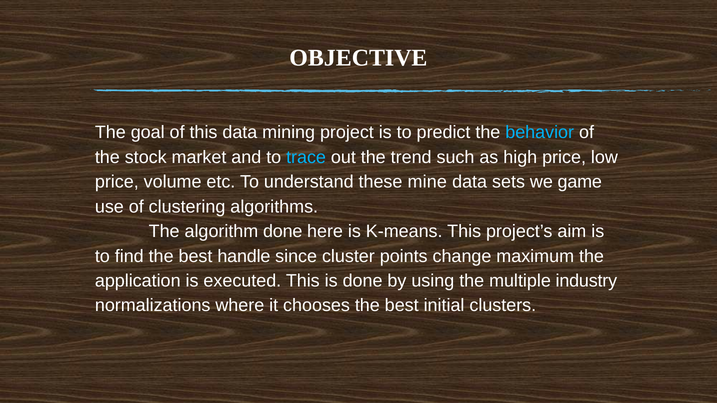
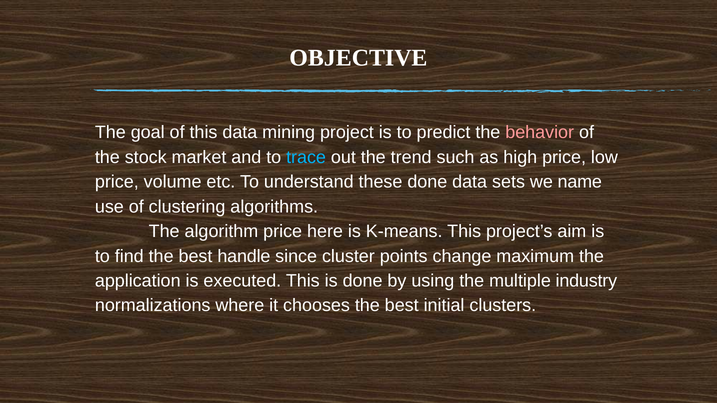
behavior colour: light blue -> pink
these mine: mine -> done
game: game -> name
algorithm done: done -> price
